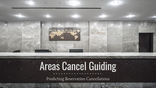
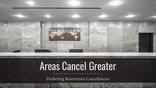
Guiding: Guiding -> Greater
